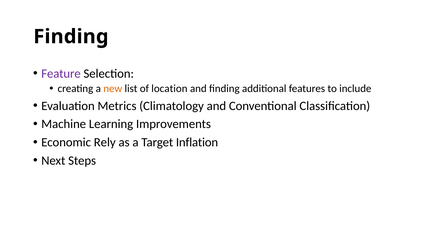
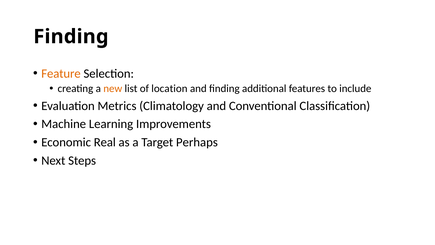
Feature colour: purple -> orange
Rely: Rely -> Real
Inflation: Inflation -> Perhaps
